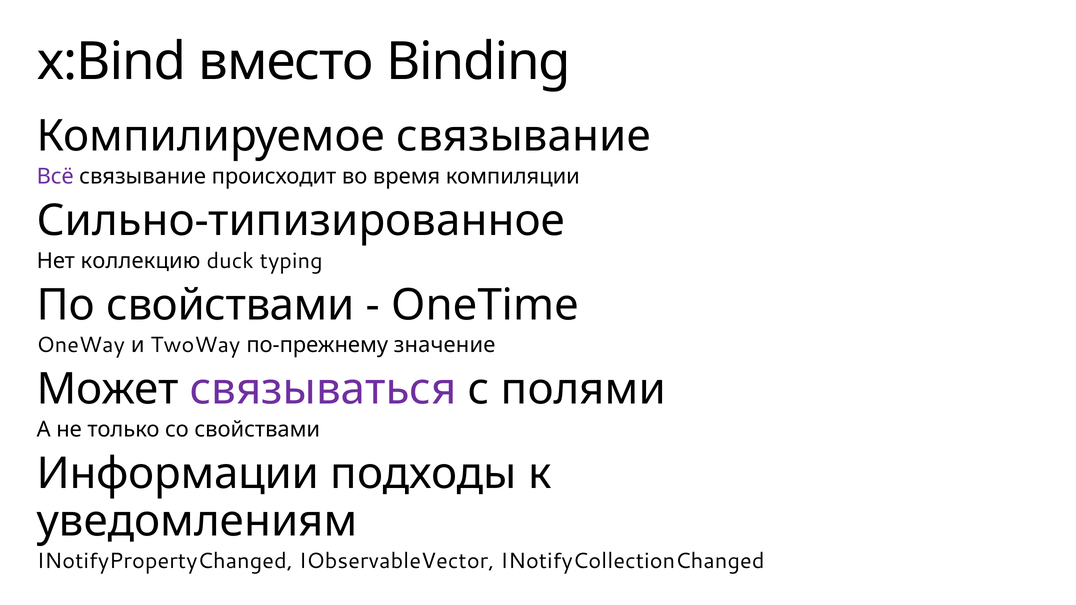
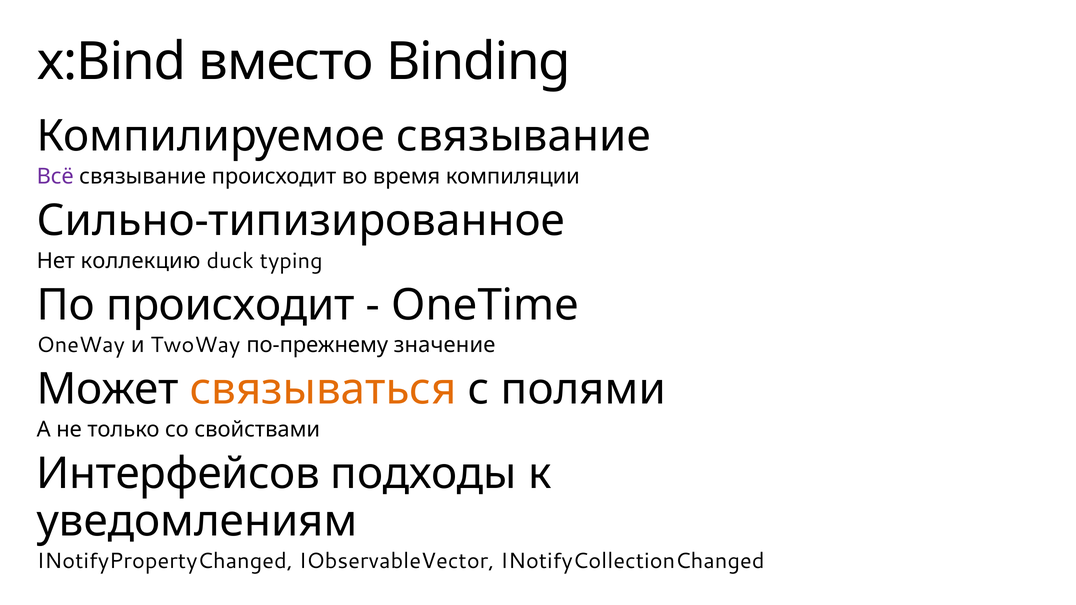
По свойствами: свойствами -> происходит
связываться colour: purple -> orange
Информации: Информации -> Интерфейсов
